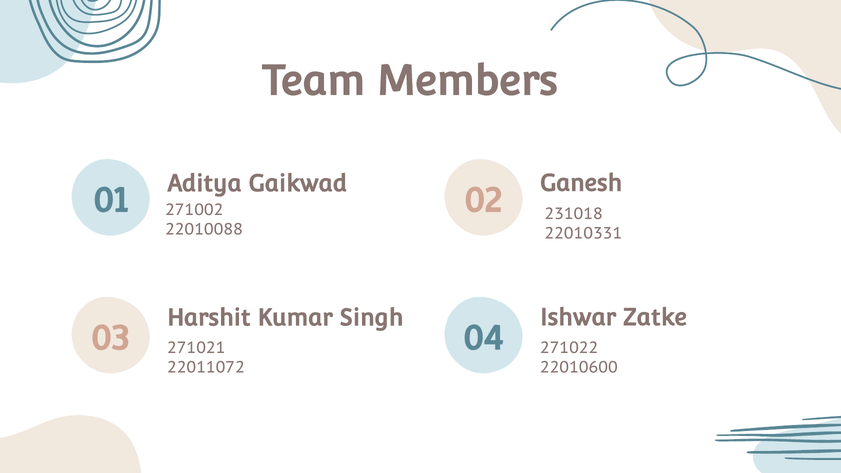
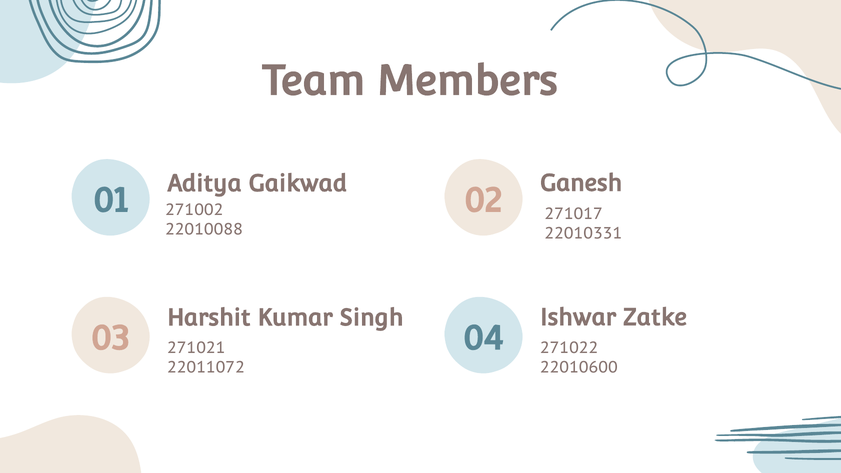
231018: 231018 -> 271017
